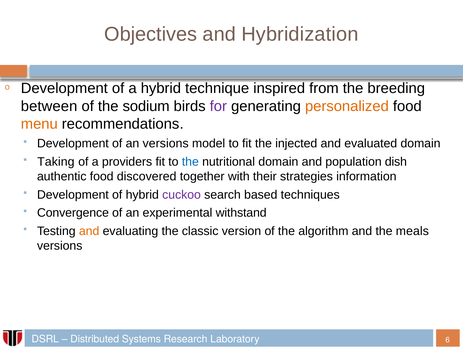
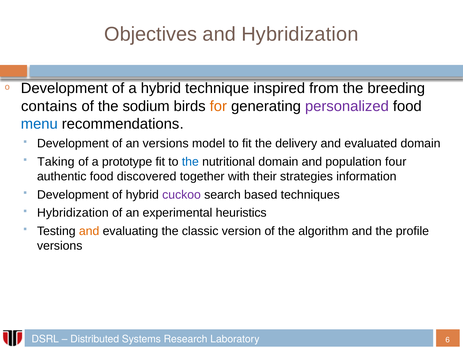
between: between -> contains
for colour: purple -> orange
personalized colour: orange -> purple
menu colour: orange -> blue
injected: injected -> delivery
providers: providers -> prototype
dish: dish -> four
Convergence at (73, 212): Convergence -> Hybridization
withstand: withstand -> heuristics
meals: meals -> profile
